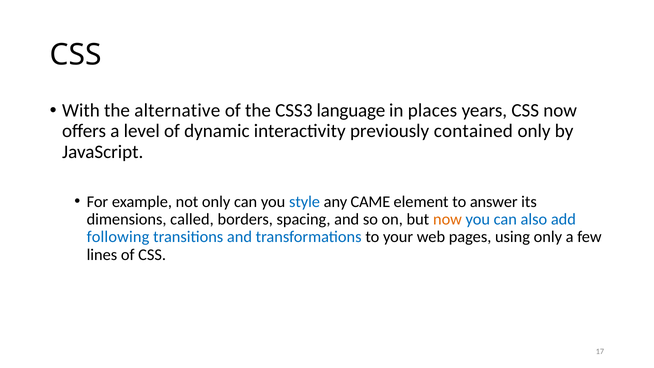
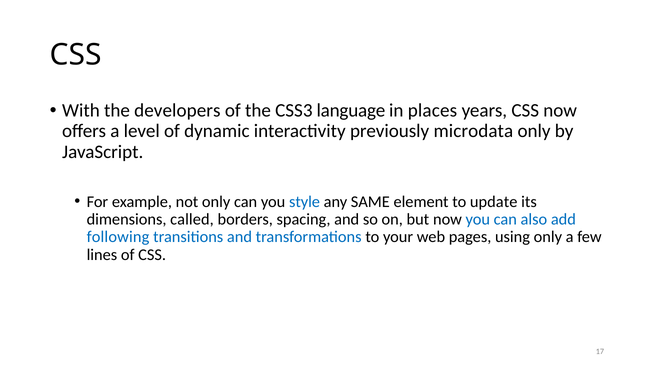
alternative: alternative -> developers
contained: contained -> microdata
CAME: CAME -> SAME
answer: answer -> update
now at (448, 219) colour: orange -> black
